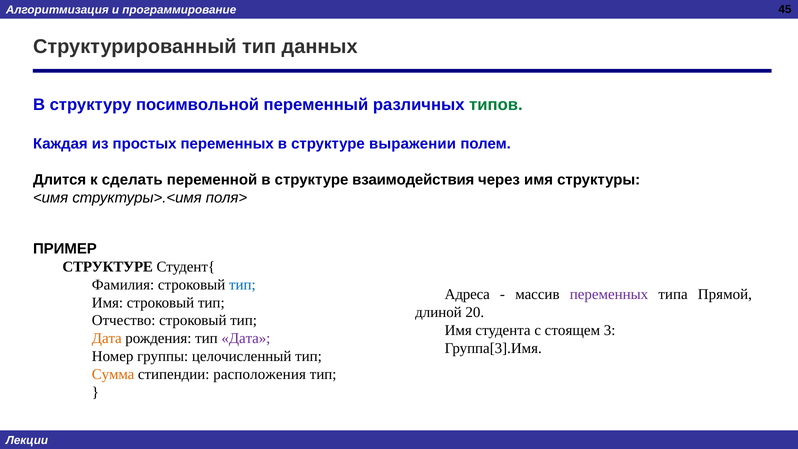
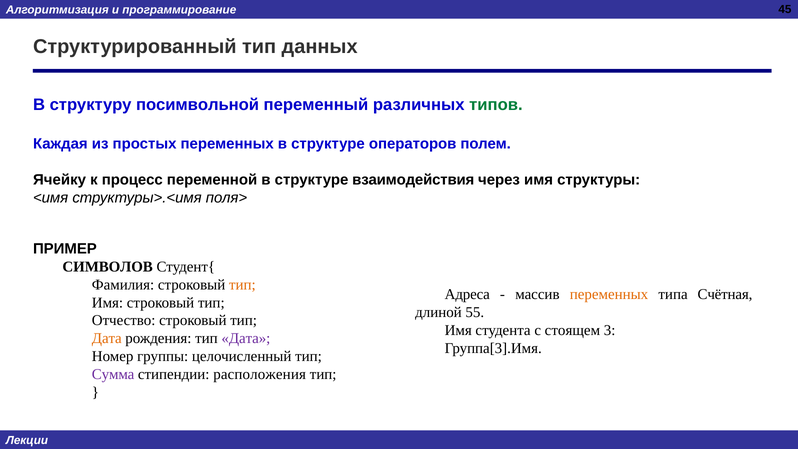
выражении: выражении -> операторов
Длится: Длится -> Ячейку
сделать: сделать -> процесс
СТРУКТУРЕ at (108, 267): СТРУКТУРЕ -> СИМВОЛОВ
тип at (242, 285) colour: blue -> orange
переменных at (609, 294) colour: purple -> orange
Прямой: Прямой -> Счётная
20: 20 -> 55
Сумма colour: orange -> purple
